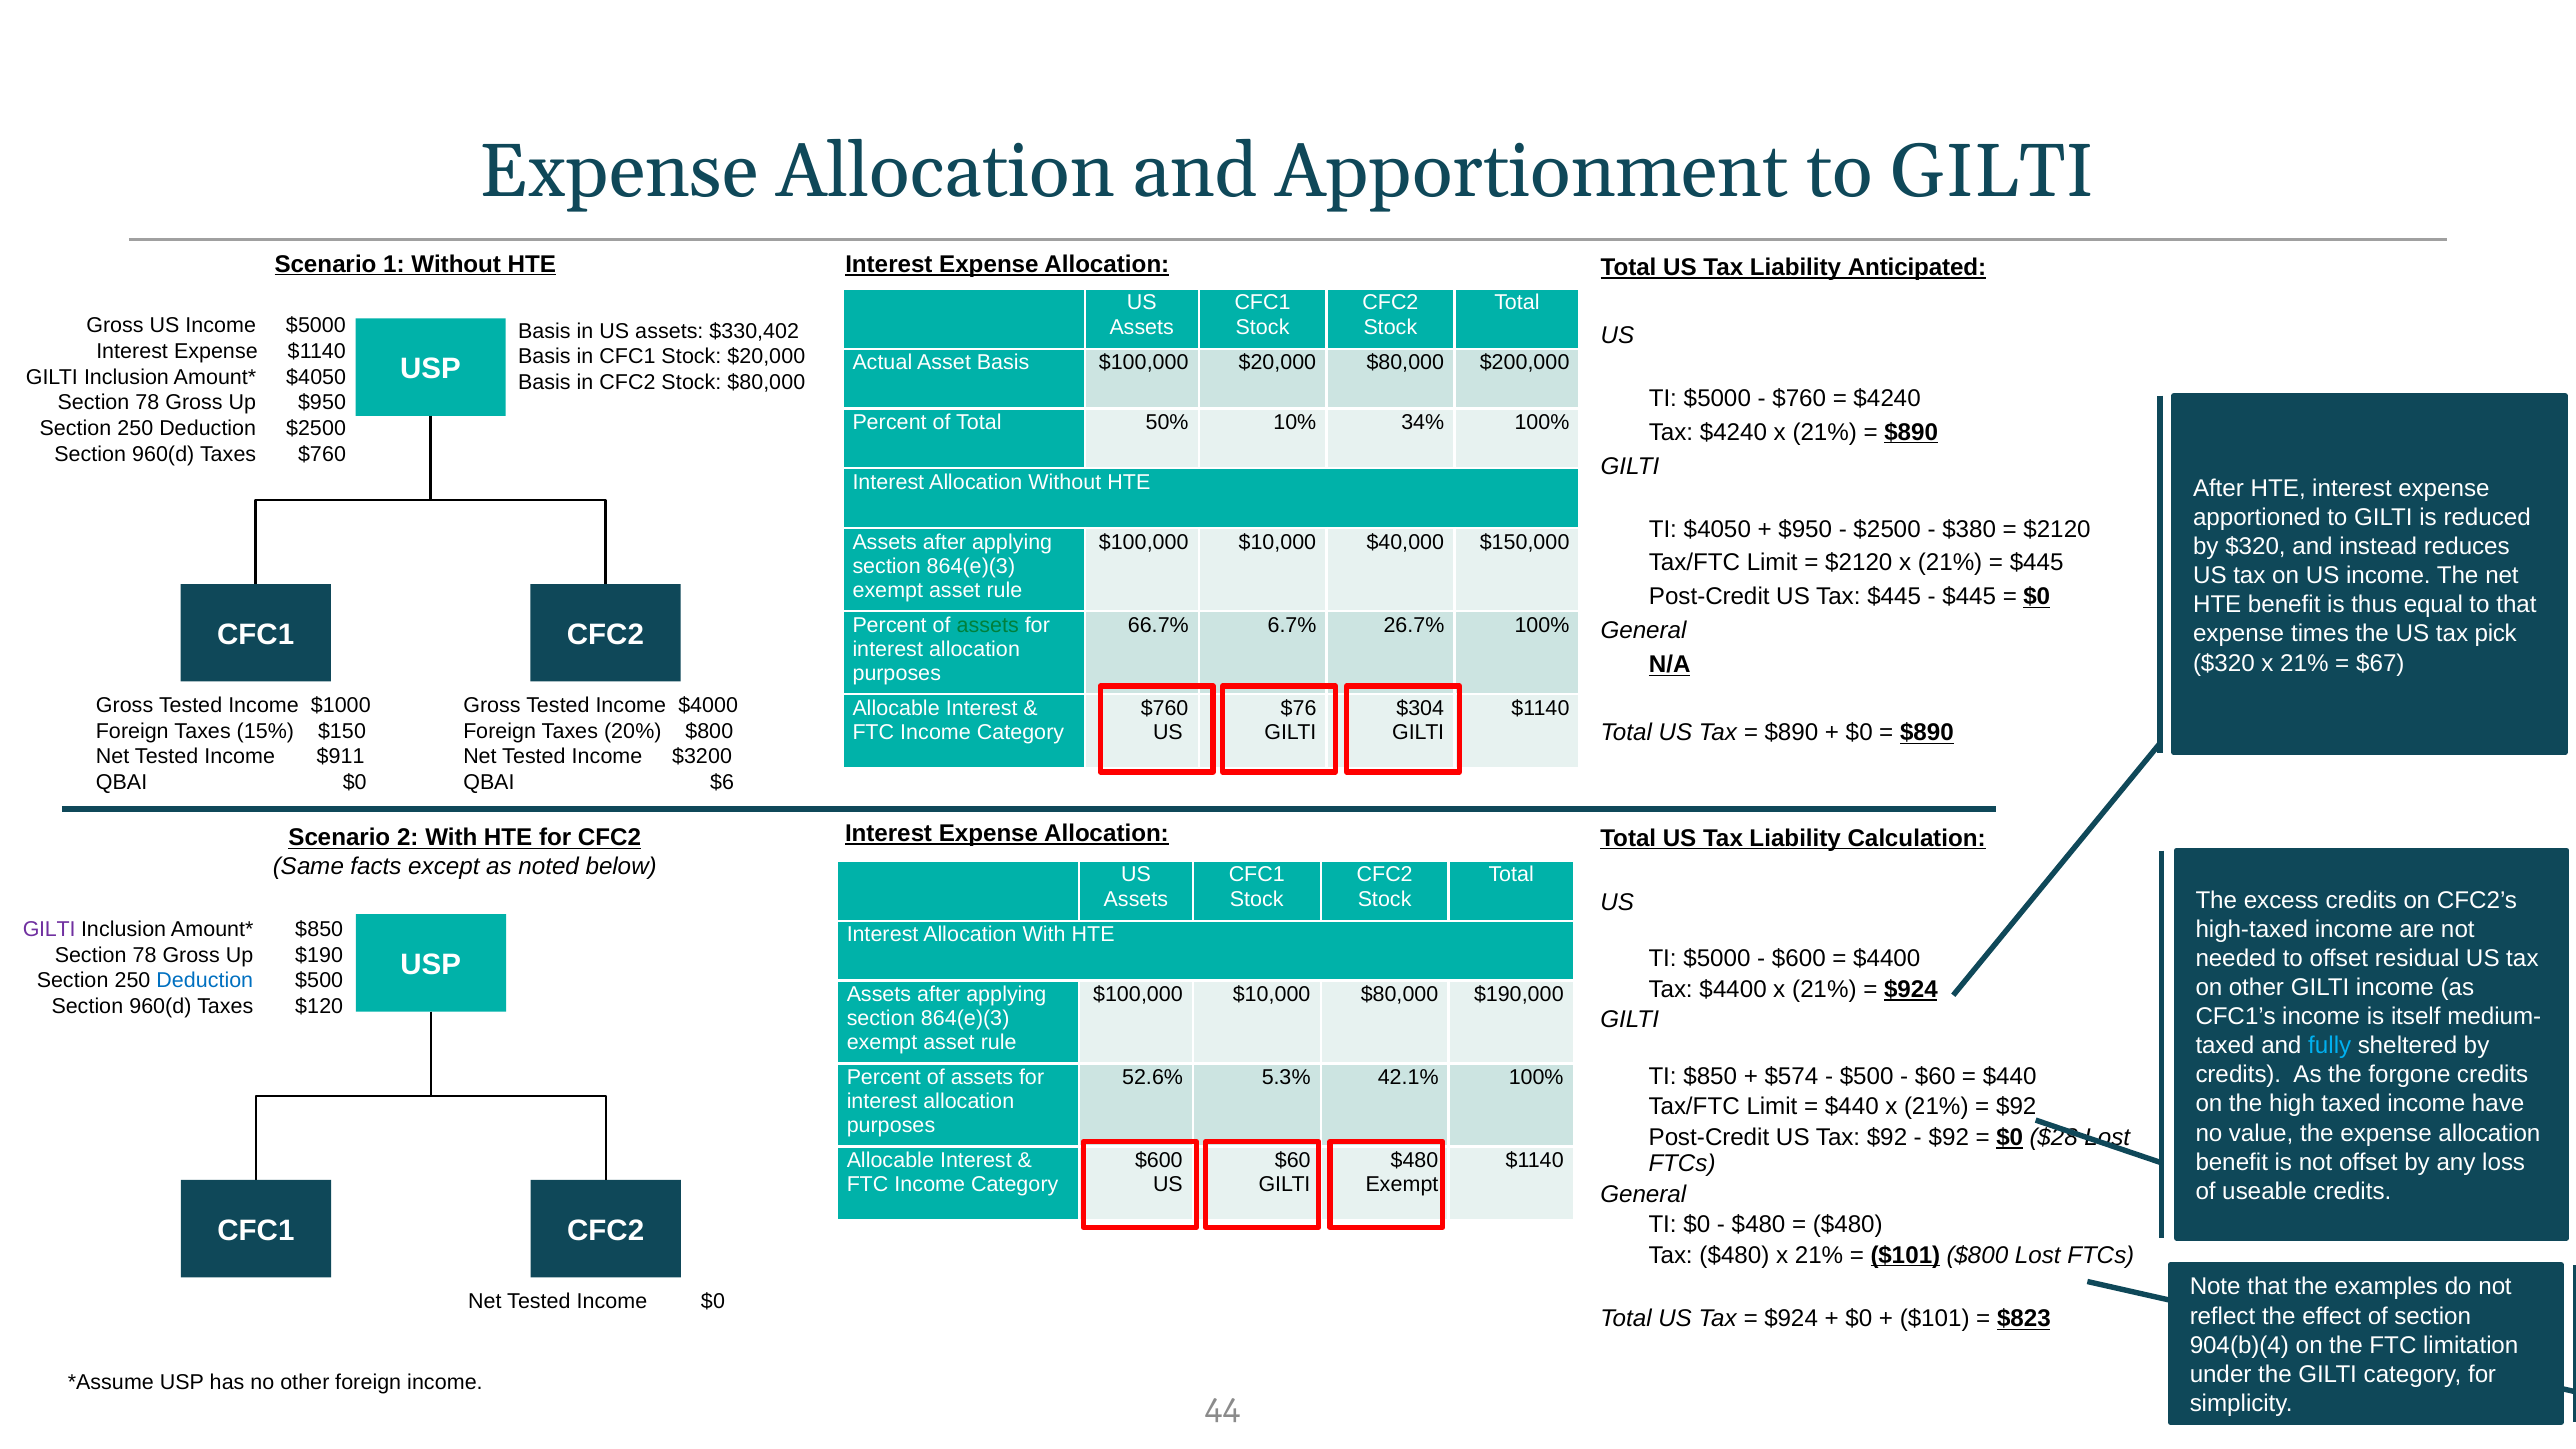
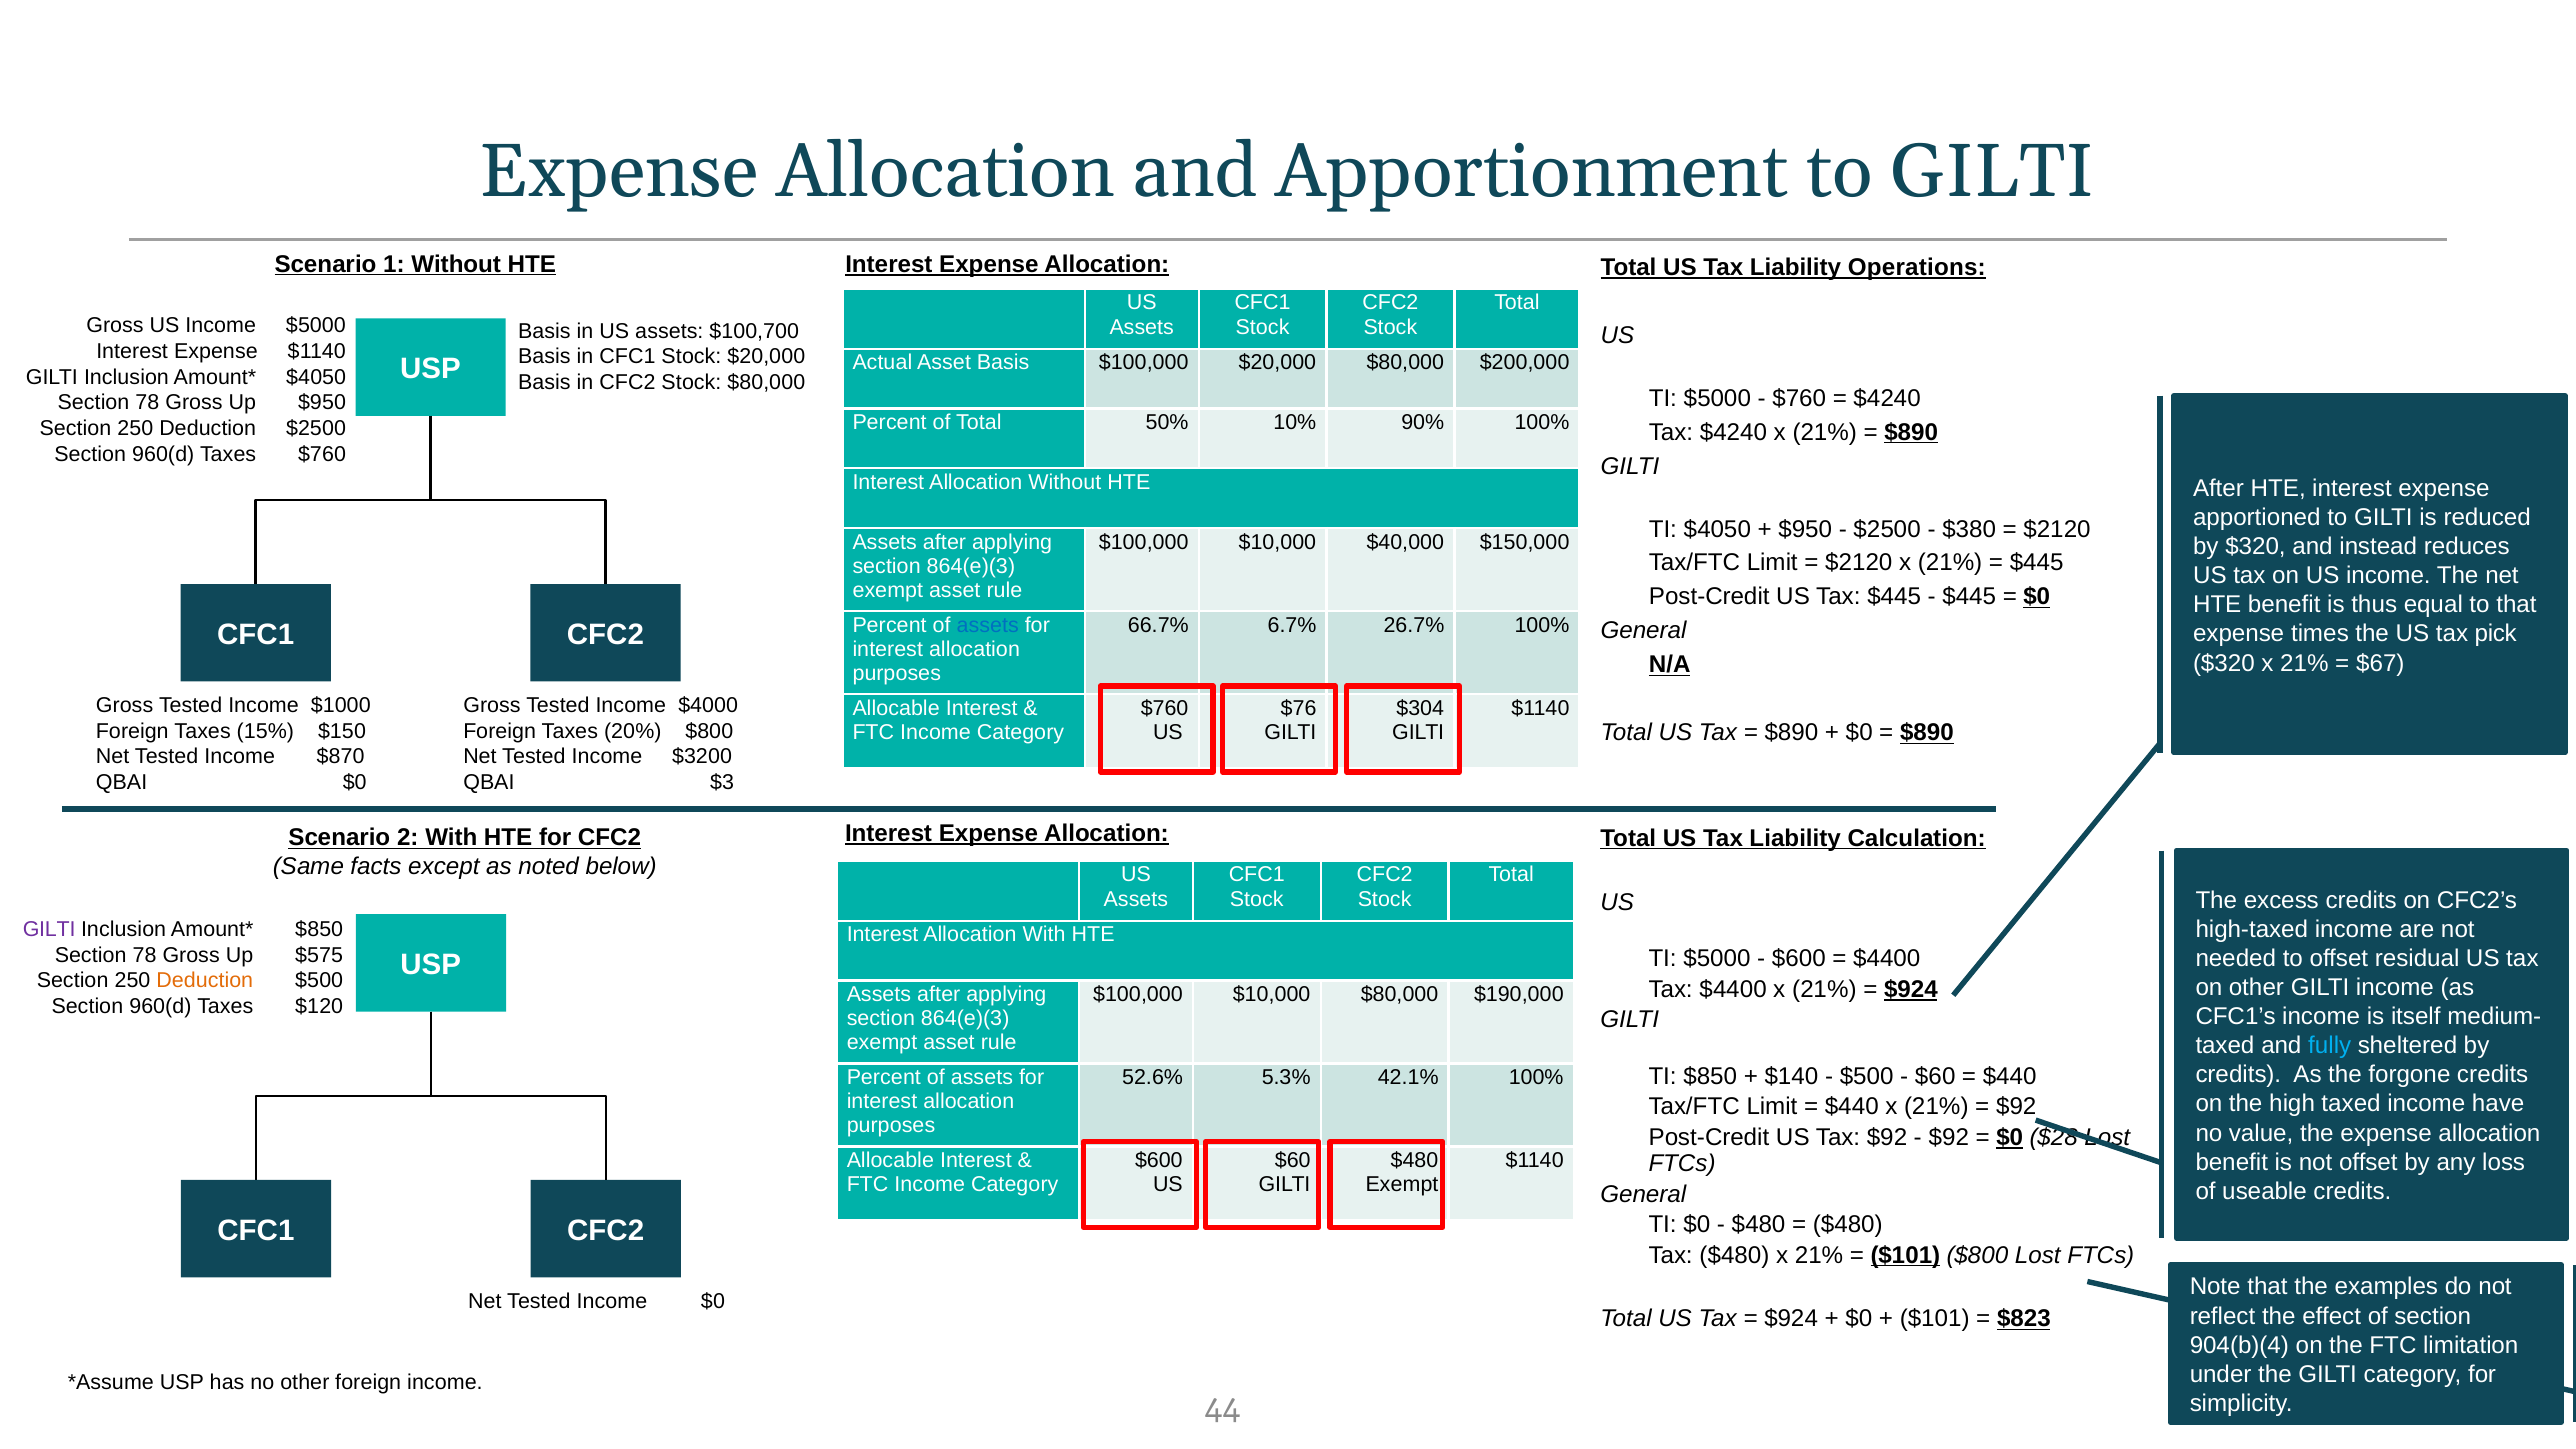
Anticipated: Anticipated -> Operations
$330,402: $330,402 -> $100,700
34%: 34% -> 90%
assets at (988, 625) colour: green -> blue
$911: $911 -> $870
$6: $6 -> $3
$190: $190 -> $575
Deduction at (205, 981) colour: blue -> orange
$574: $574 -> $140
